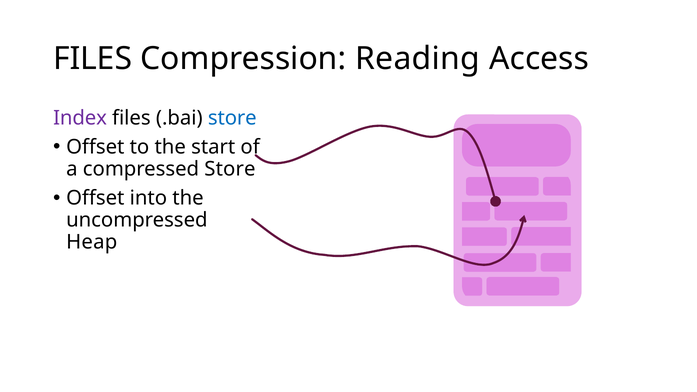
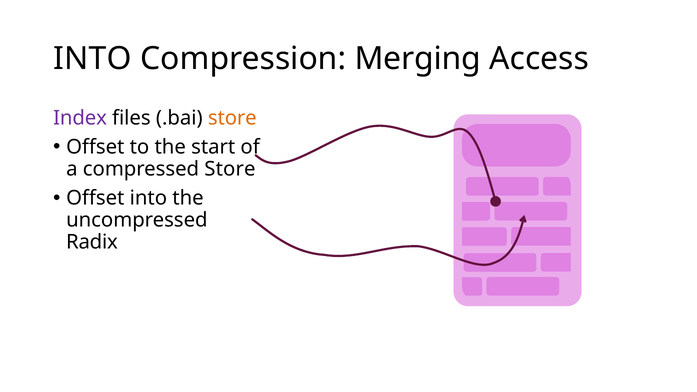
FILES at (93, 59): FILES -> INTO
Reading: Reading -> Merging
store at (232, 118) colour: blue -> orange
Heap: Heap -> Radix
